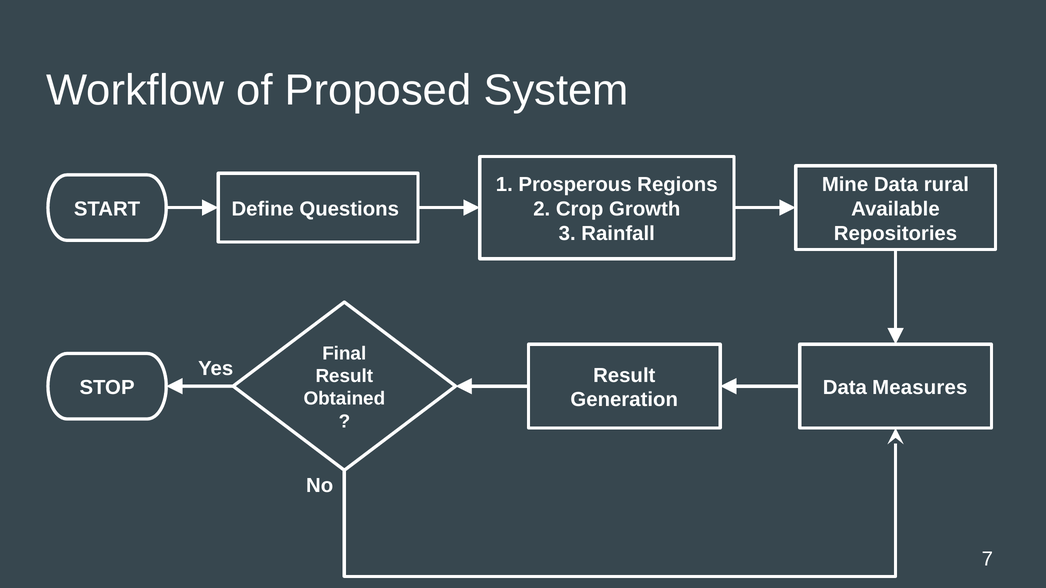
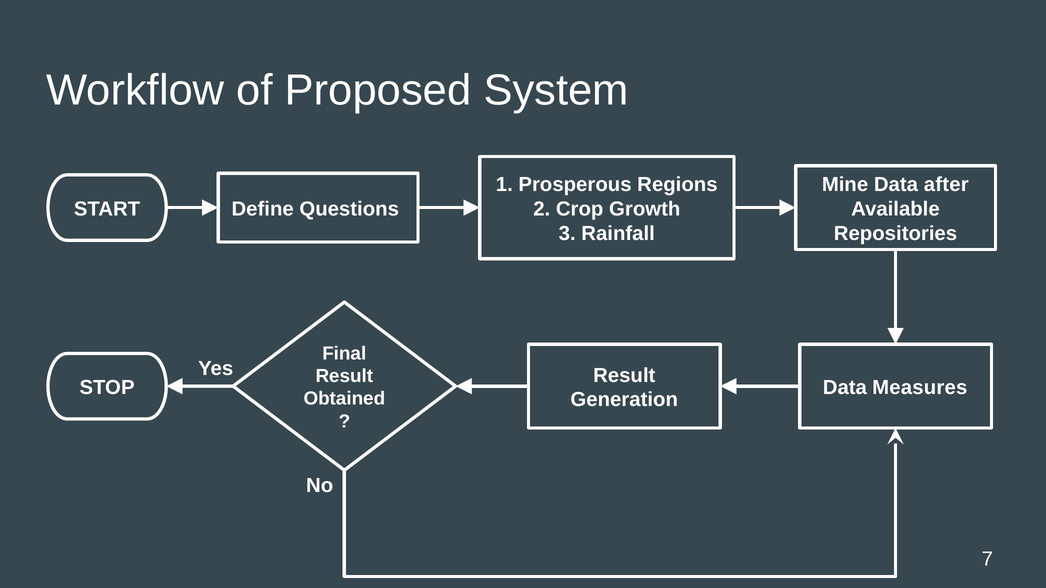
rural: rural -> after
